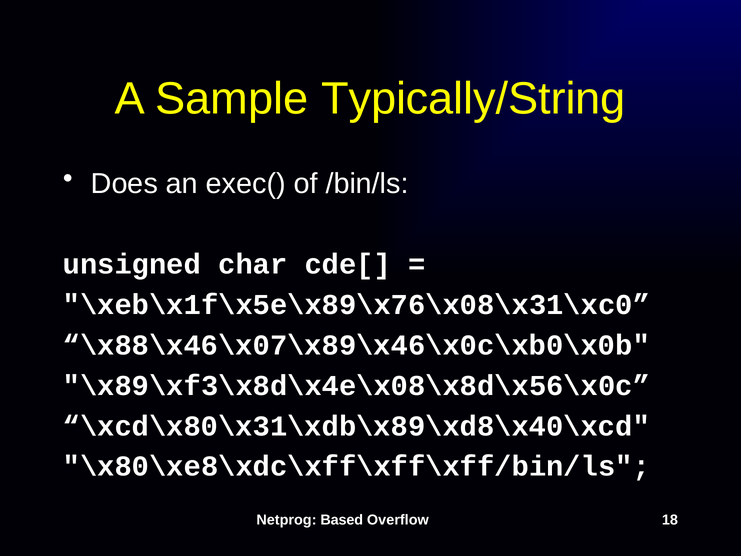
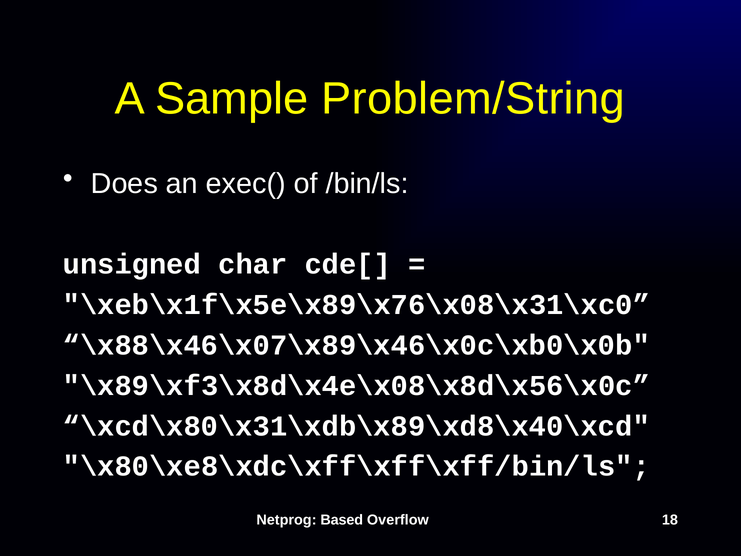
Typically/String: Typically/String -> Problem/String
